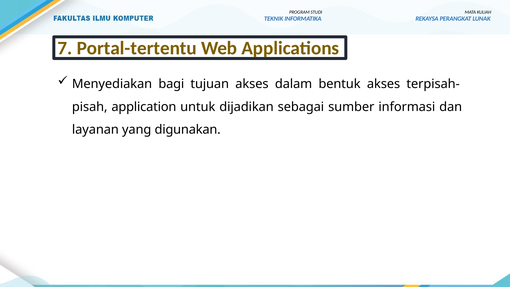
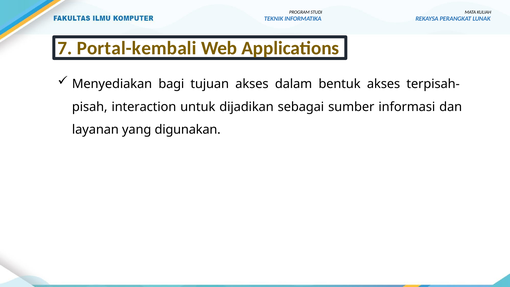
Portal-tertentu: Portal-tertentu -> Portal-kembali
application: application -> interaction
